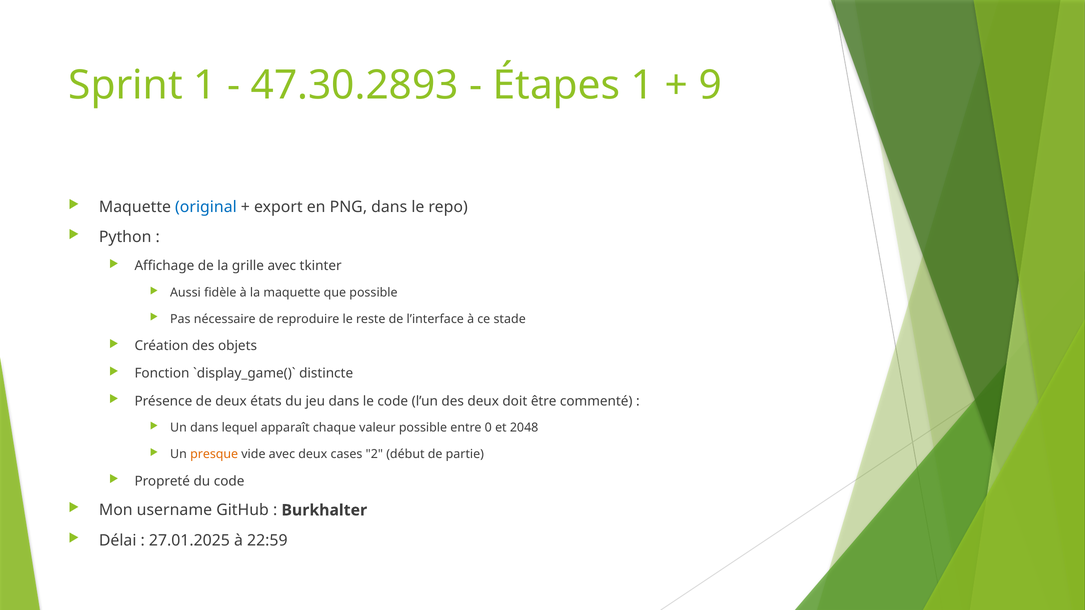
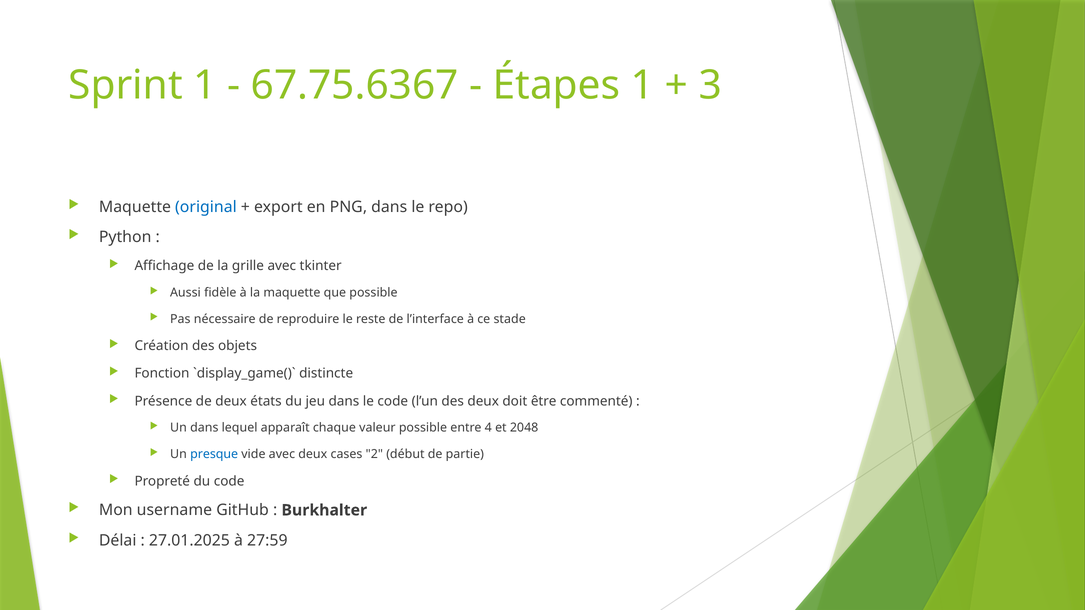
47.30.2893: 47.30.2893 -> 67.75.6367
9: 9 -> 3
0: 0 -> 4
presque colour: orange -> blue
22:59: 22:59 -> 27:59
